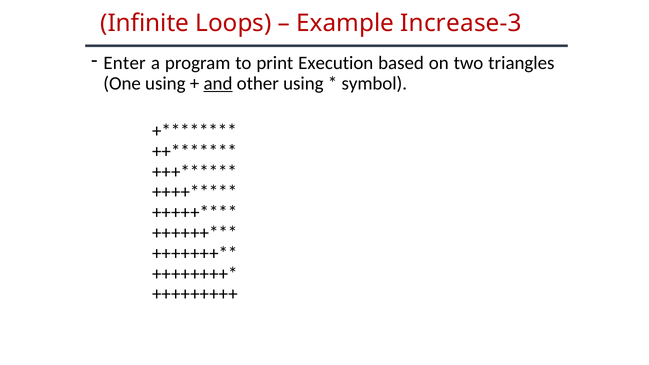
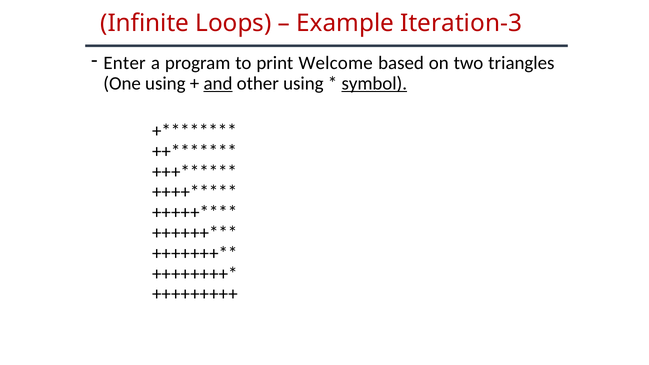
Increase-3: Increase-3 -> Iteration-3
Execution: Execution -> Welcome
symbol underline: none -> present
